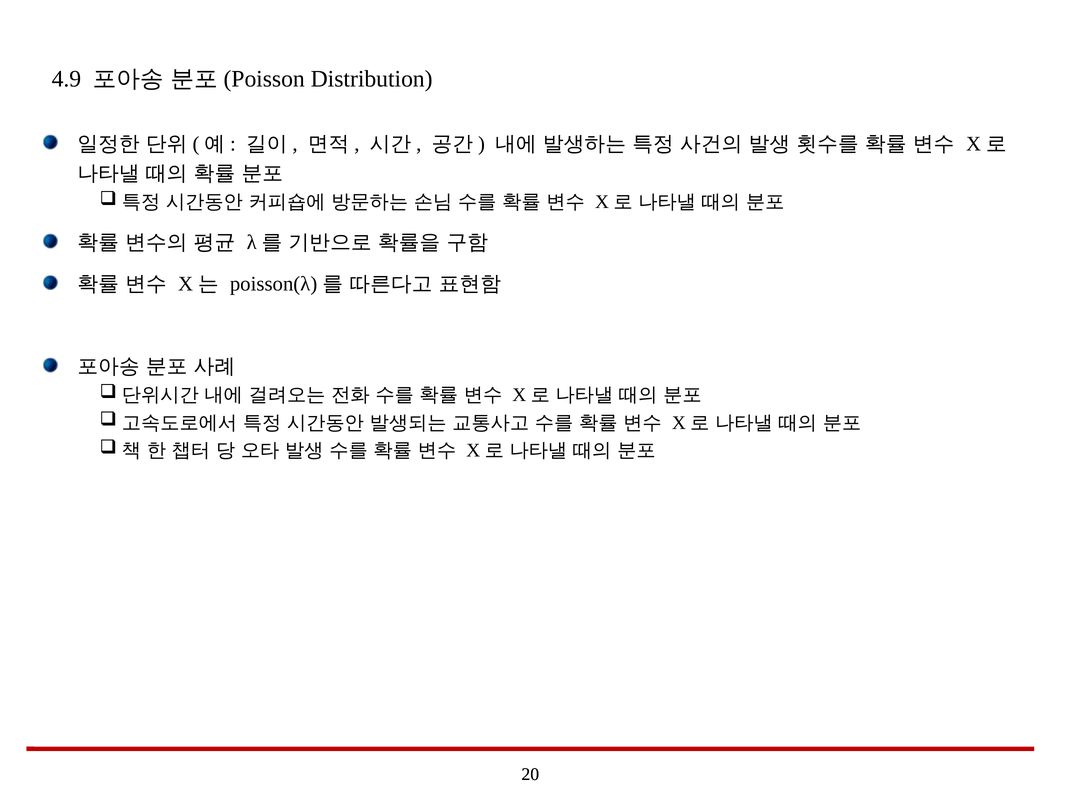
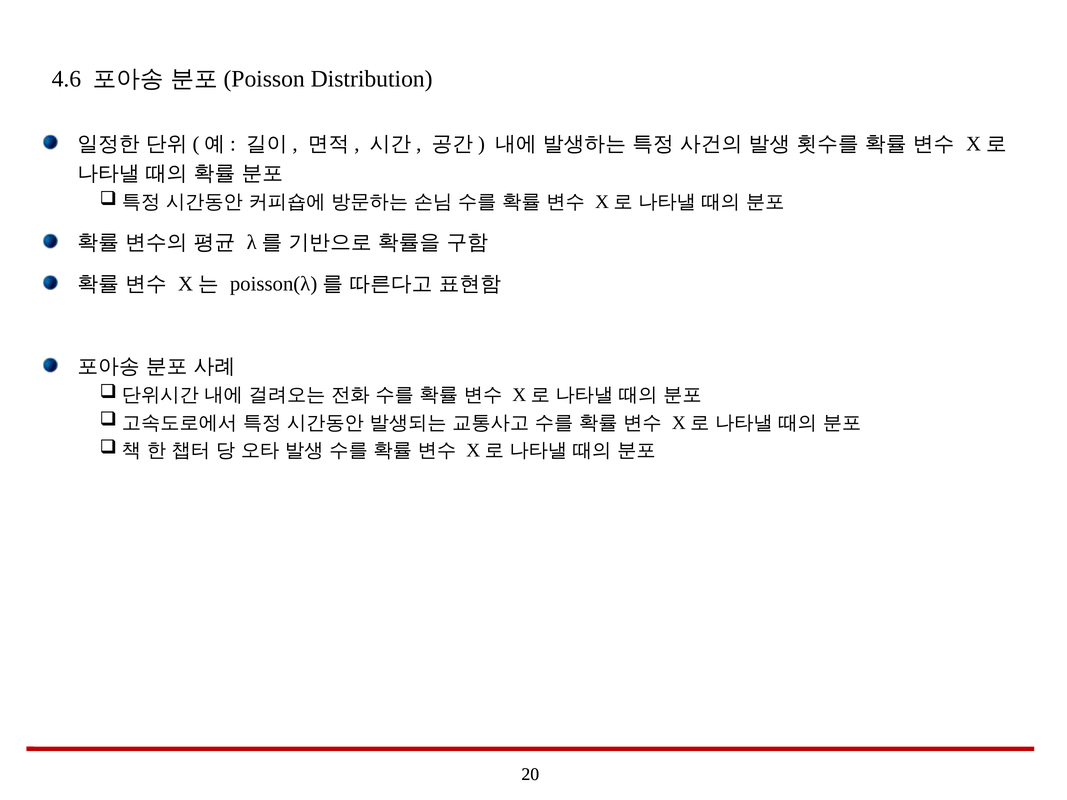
4.9: 4.9 -> 4.6
